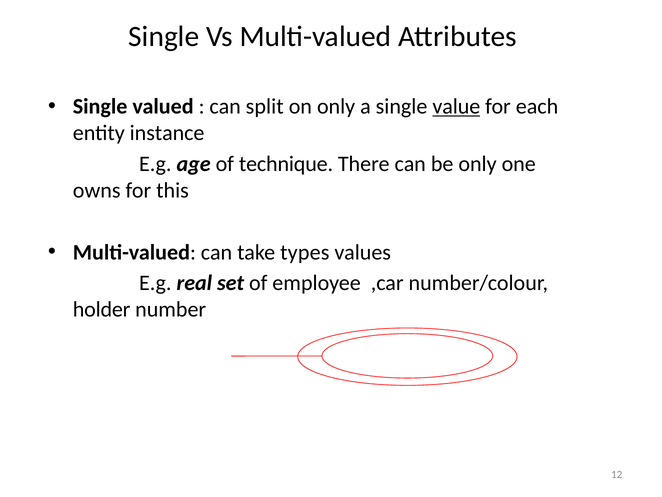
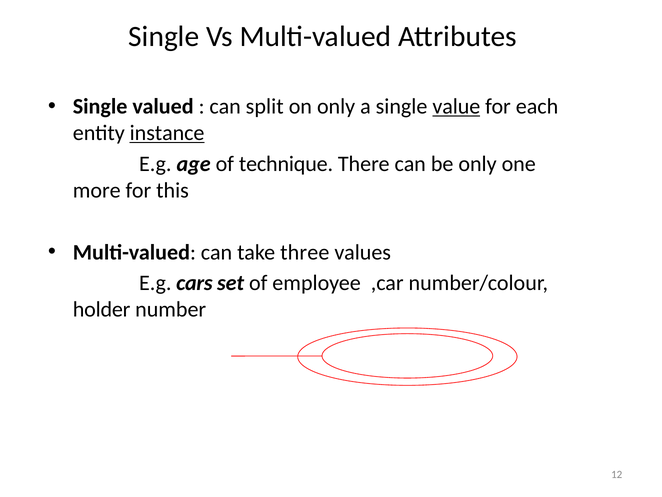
instance underline: none -> present
owns: owns -> more
types: types -> three
real: real -> cars
